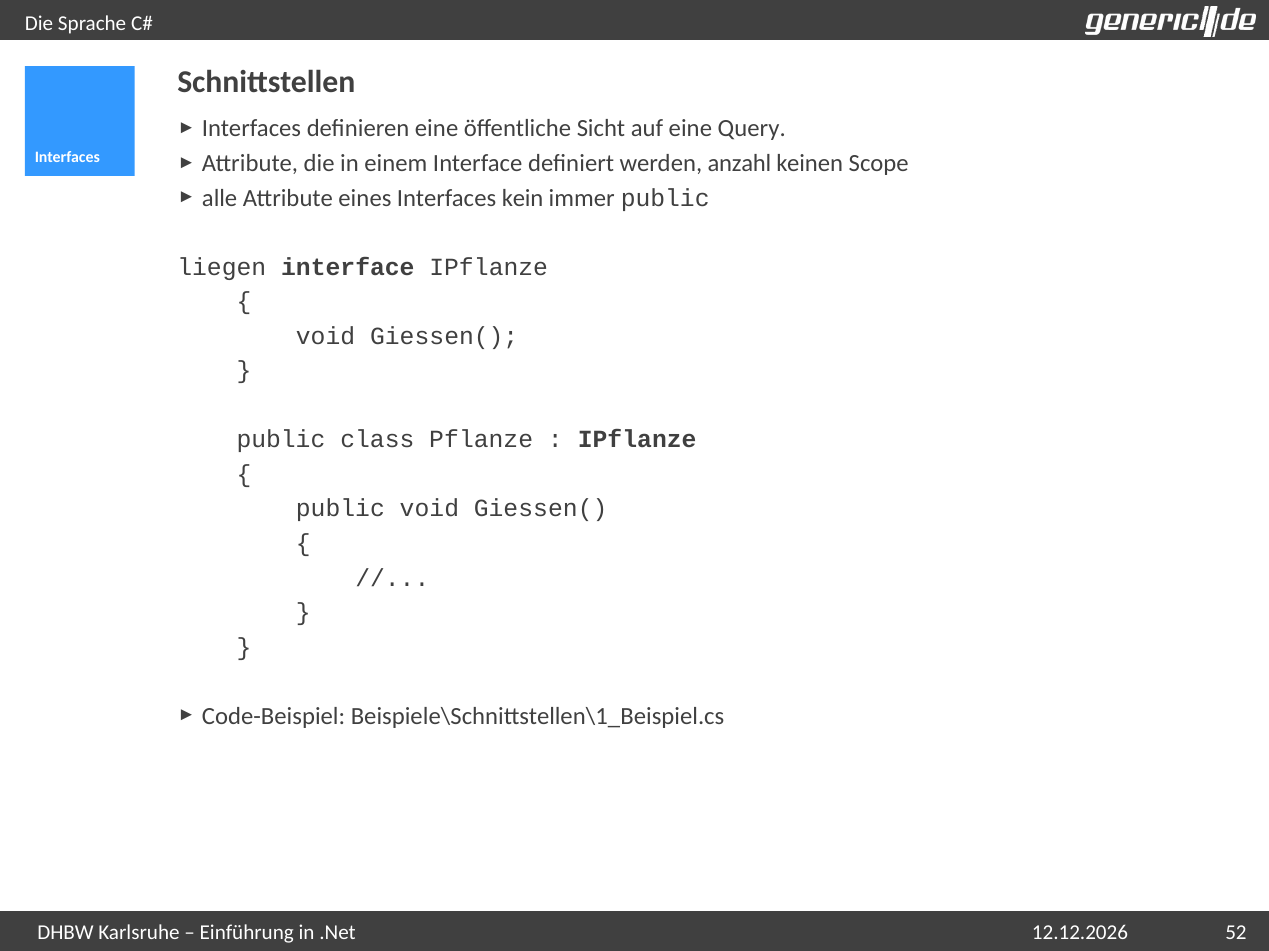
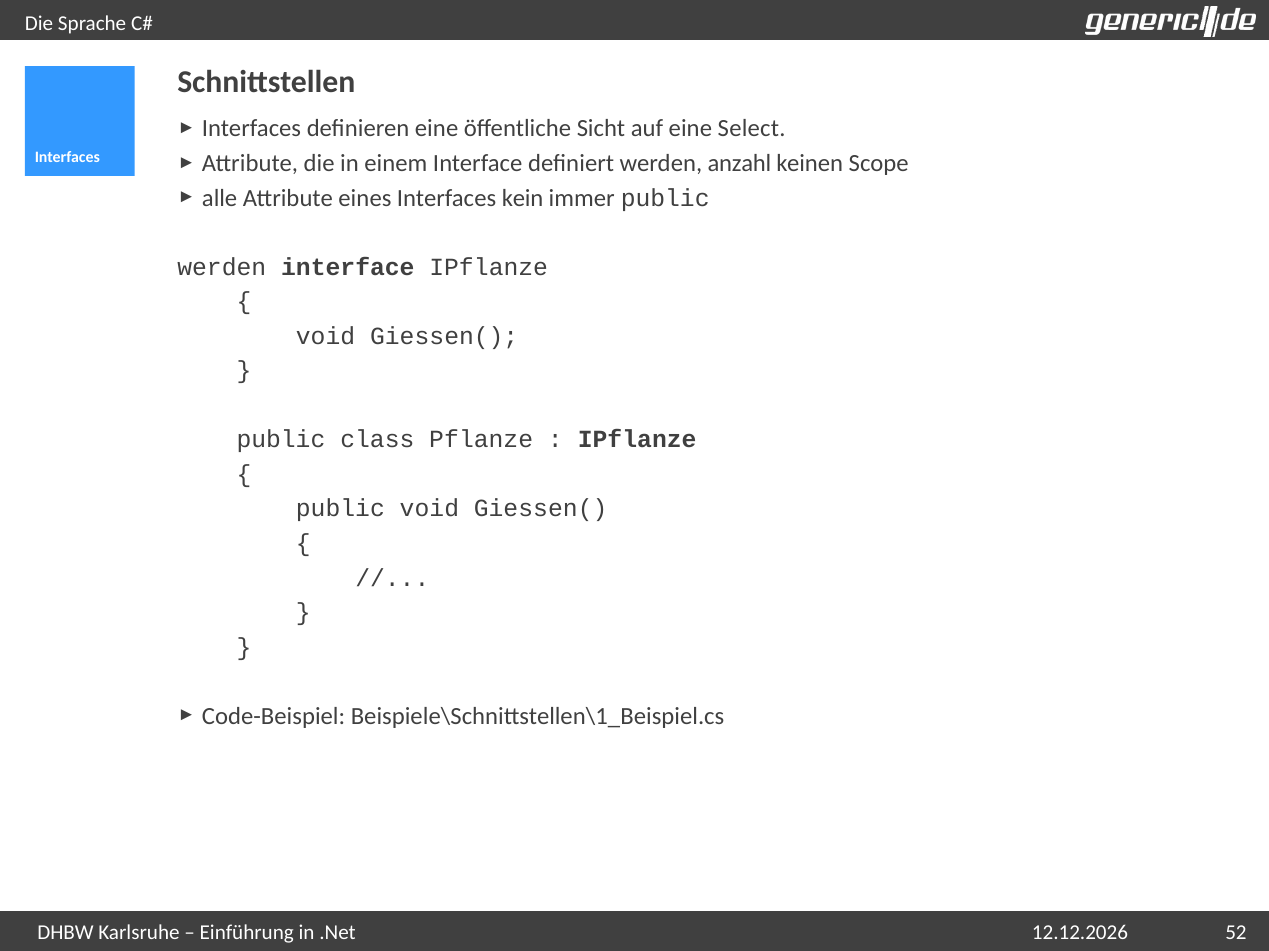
Query: Query -> Select
liegen at (222, 267): liegen -> werden
